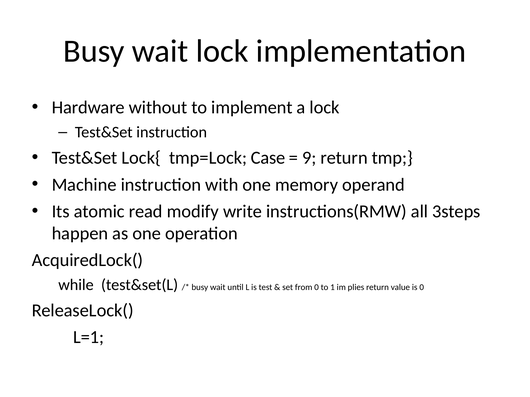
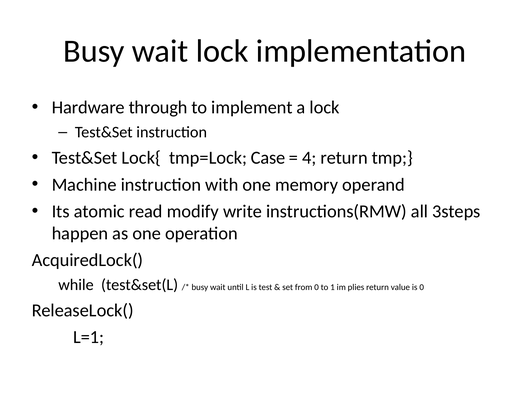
without: without -> through
9: 9 -> 4
